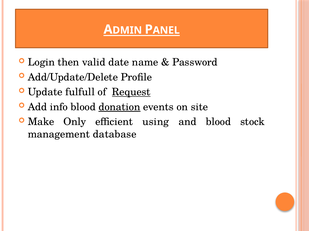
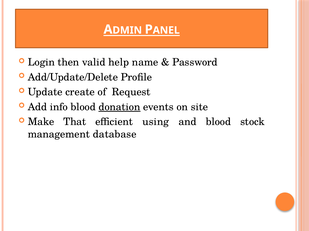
date: date -> help
fulfull: fulfull -> create
Request underline: present -> none
Only: Only -> That
